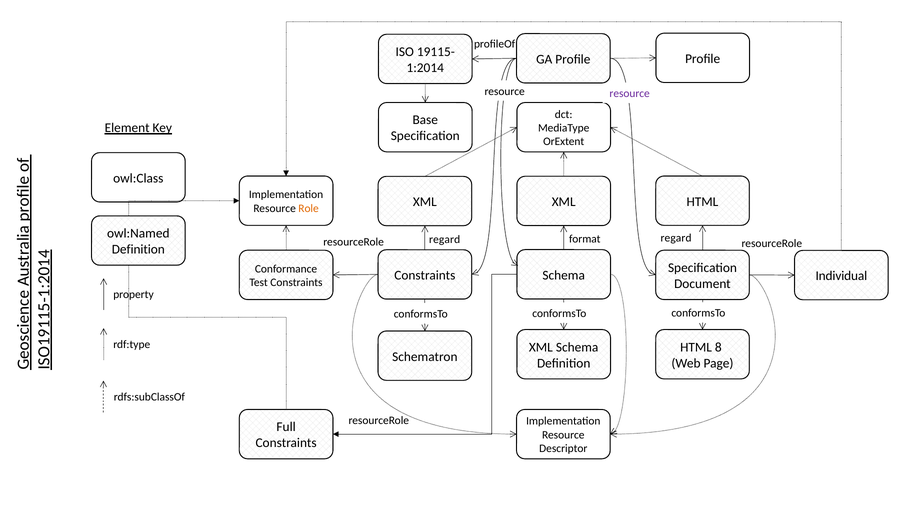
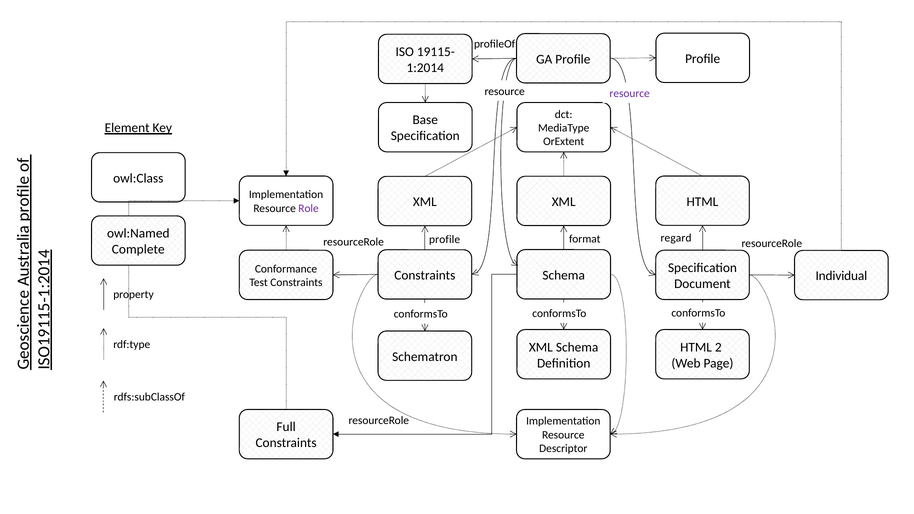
Role colour: orange -> purple
regard at (445, 240): regard -> profile
Definition at (138, 250): Definition -> Complete
HTML 8: 8 -> 2
